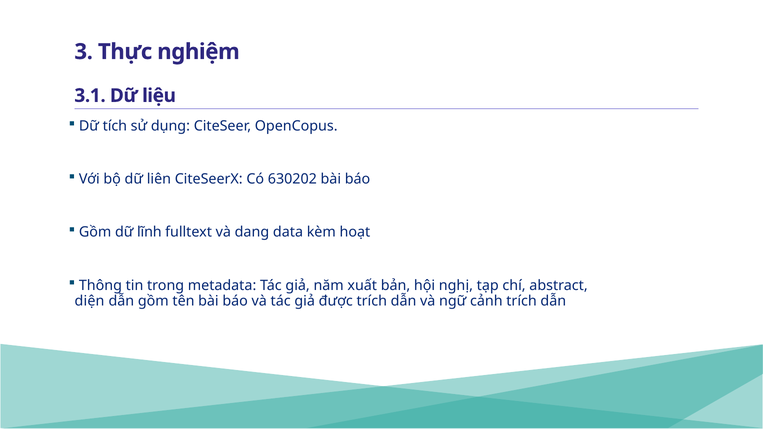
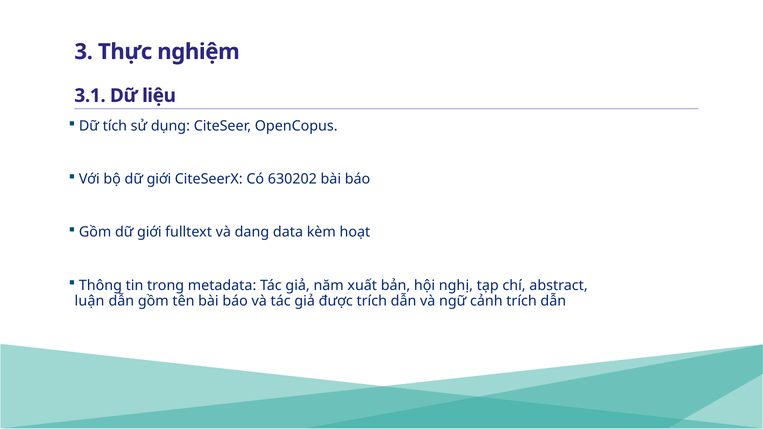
bộ dữ liên: liên -> giới
Gồm dữ lĩnh: lĩnh -> giới
diện: diện -> luận
